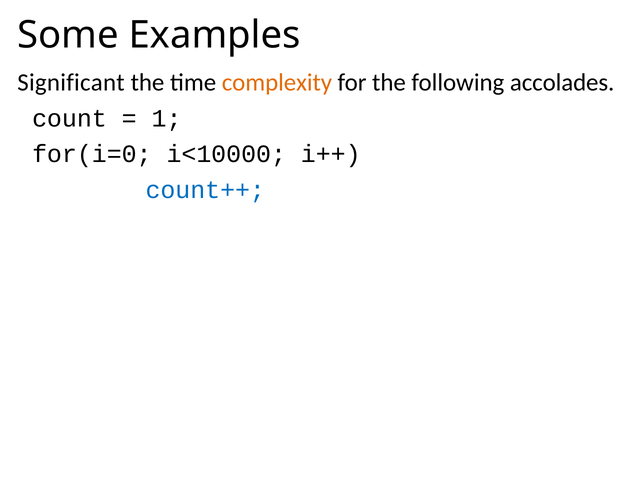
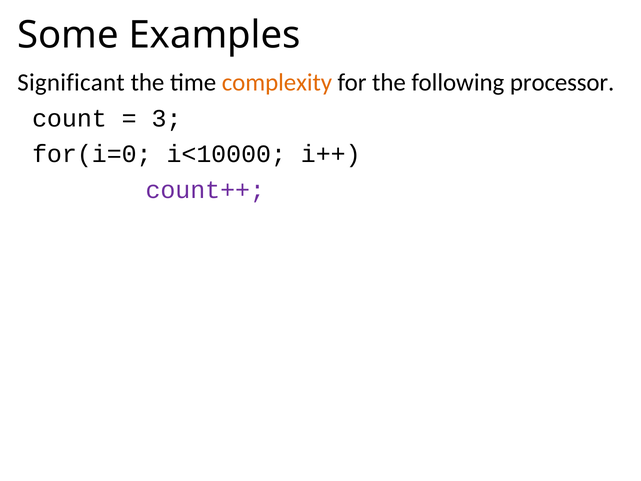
accolades: accolades -> processor
1: 1 -> 3
count++ colour: blue -> purple
